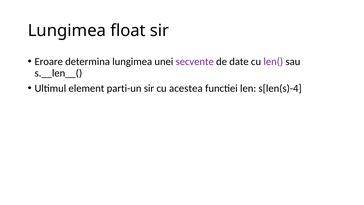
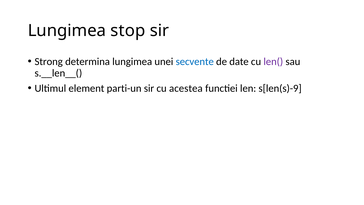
float: float -> stop
Eroare: Eroare -> Strong
secvente colour: purple -> blue
s[len(s)-4: s[len(s)-4 -> s[len(s)-9
